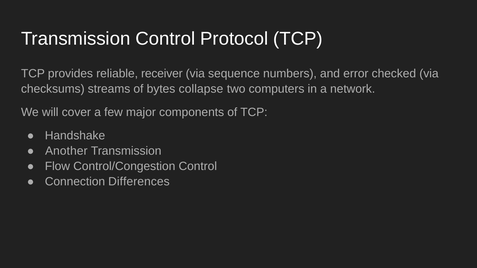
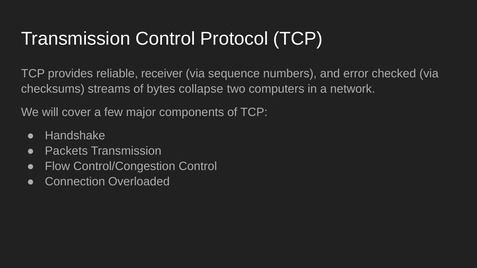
Another: Another -> Packets
Differences: Differences -> Overloaded
